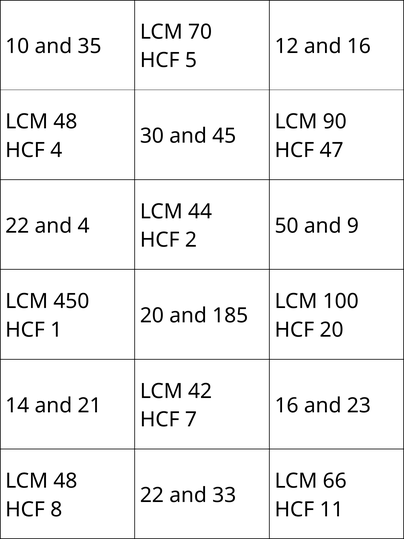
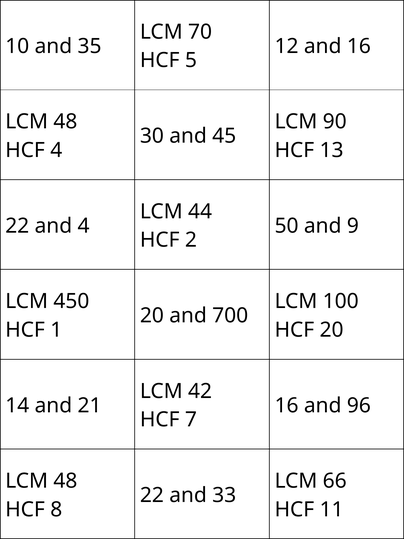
47: 47 -> 13
185: 185 -> 700
23: 23 -> 96
